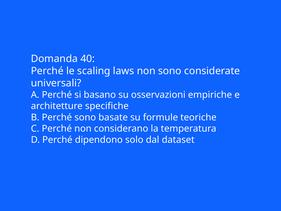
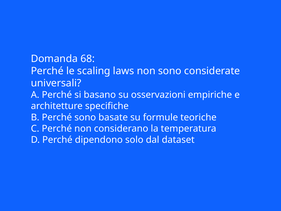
40: 40 -> 68
